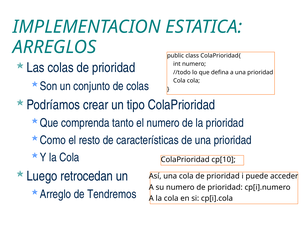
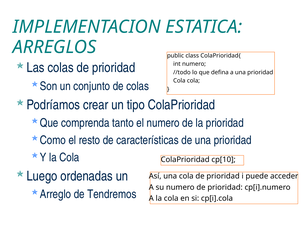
retrocedan: retrocedan -> ordenadas
